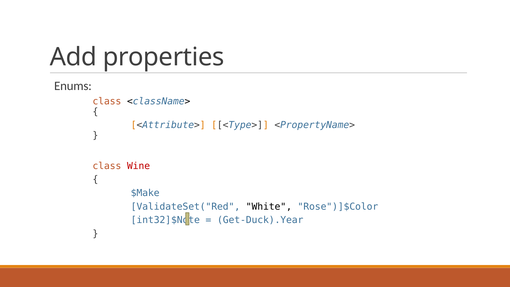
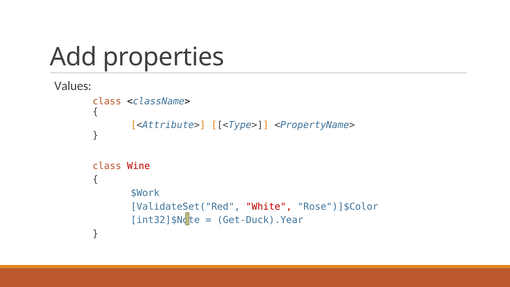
Enums: Enums -> Values
$Make: $Make -> $Work
White colour: black -> red
